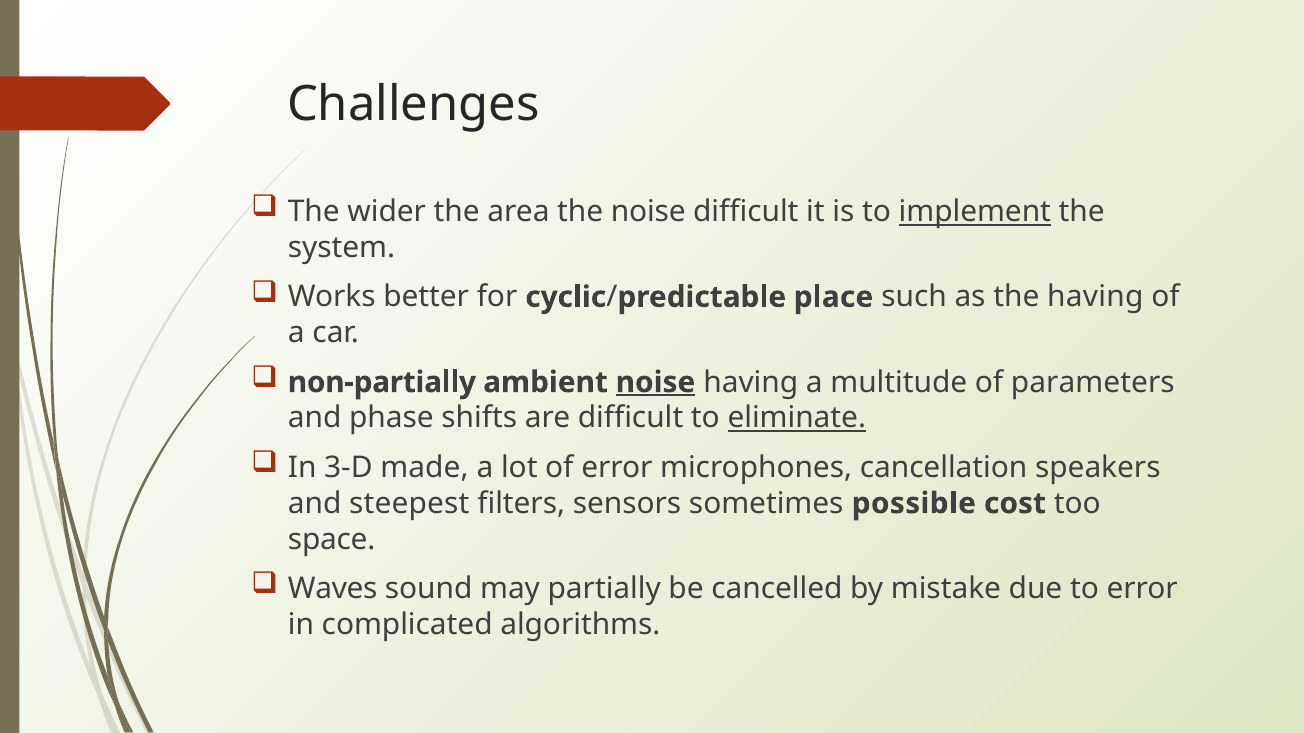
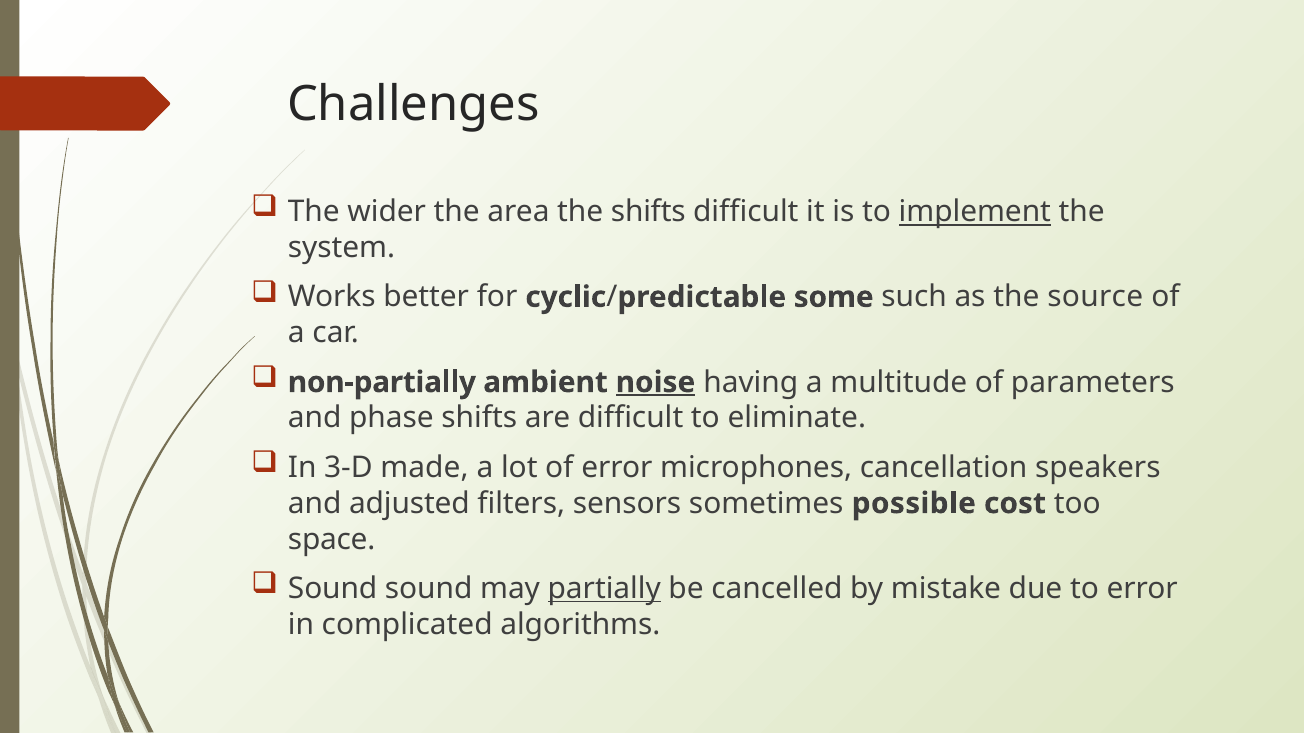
the noise: noise -> shifts
place: place -> some
the having: having -> source
eliminate underline: present -> none
steepest: steepest -> adjusted
Waves at (333, 589): Waves -> Sound
partially underline: none -> present
